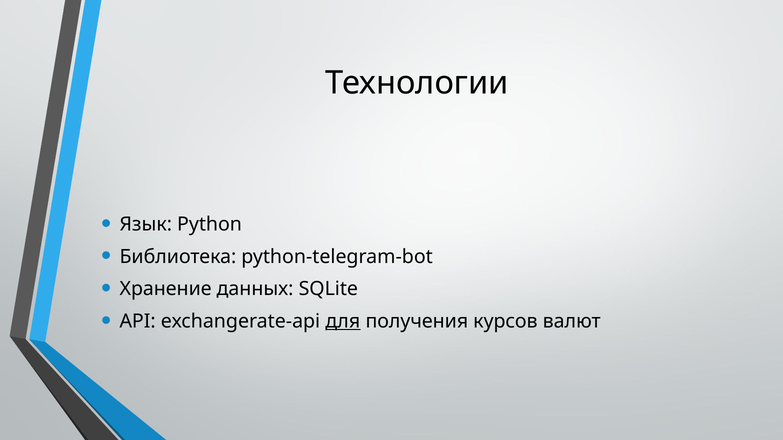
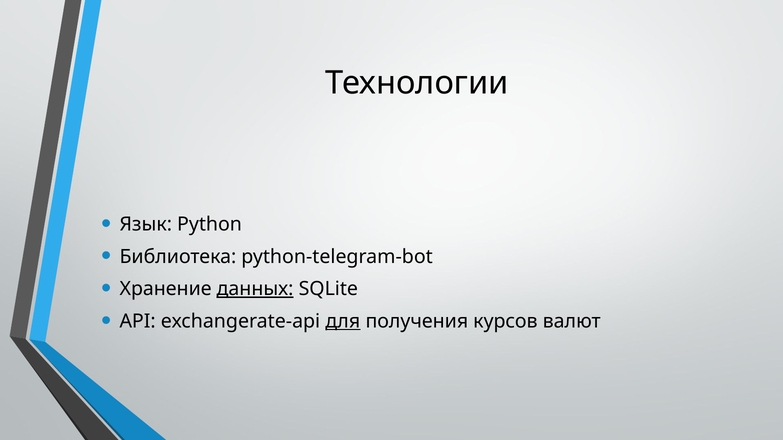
данных underline: none -> present
